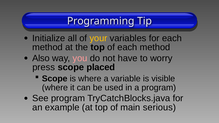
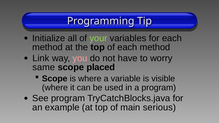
your colour: yellow -> light green
Also: Also -> Link
press: press -> same
